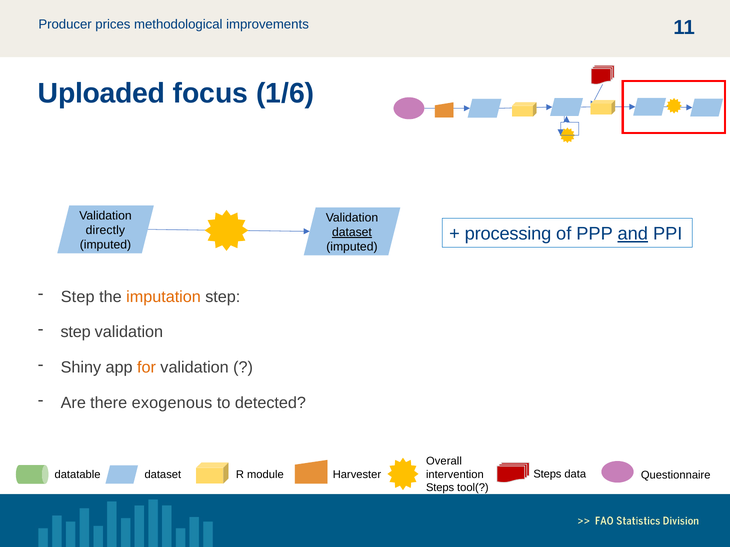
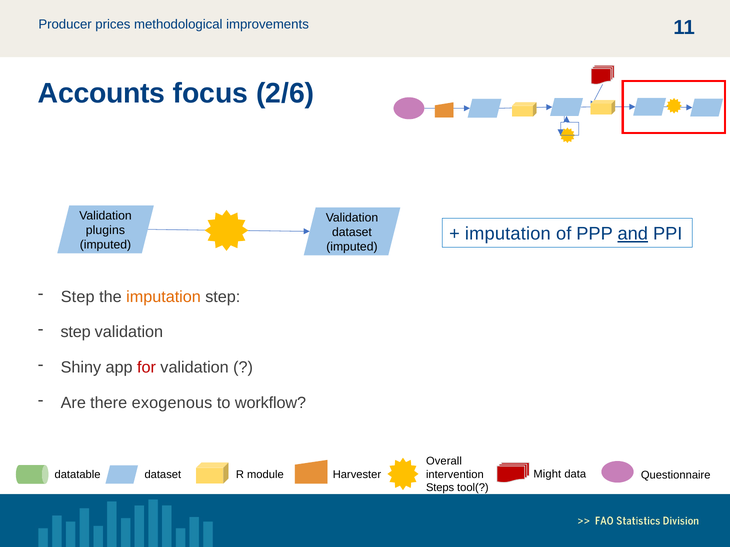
Uploaded: Uploaded -> Accounts
1/6: 1/6 -> 2/6
directly: directly -> plugins
processing at (508, 234): processing -> imputation
dataset at (352, 232) underline: present -> none
for colour: orange -> red
detected: detected -> workflow
Harvester Steps: Steps -> Might
